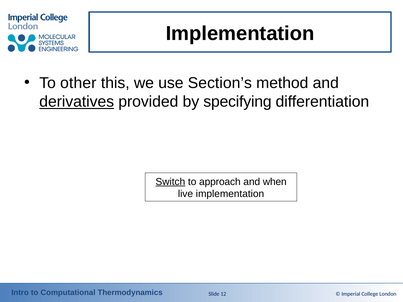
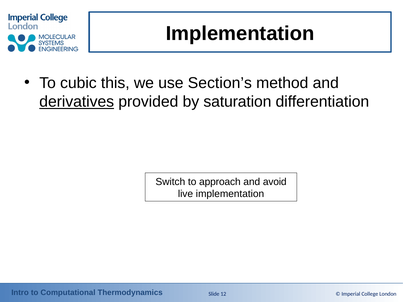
other: other -> cubic
specifying: specifying -> saturation
Switch underline: present -> none
when: when -> avoid
